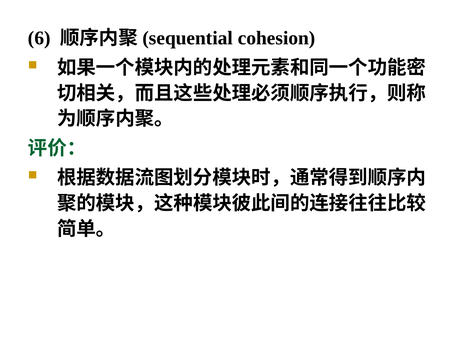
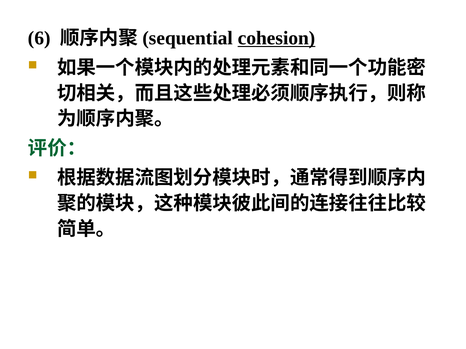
cohesion underline: none -> present
